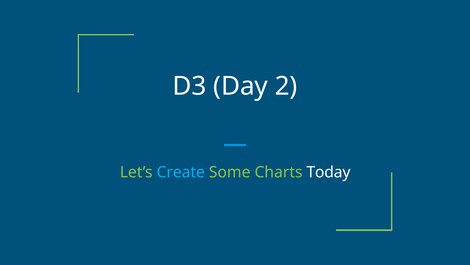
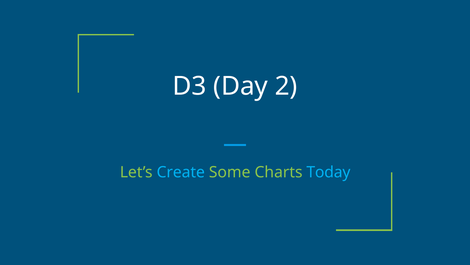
Today colour: white -> light blue
